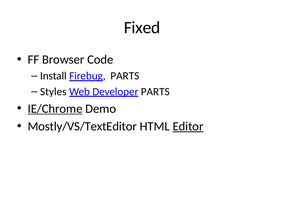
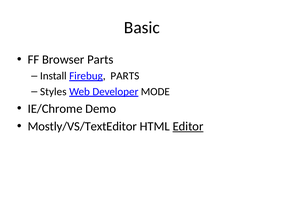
Fixed: Fixed -> Basic
Browser Code: Code -> Parts
Developer PARTS: PARTS -> MODE
IE/Chrome underline: present -> none
